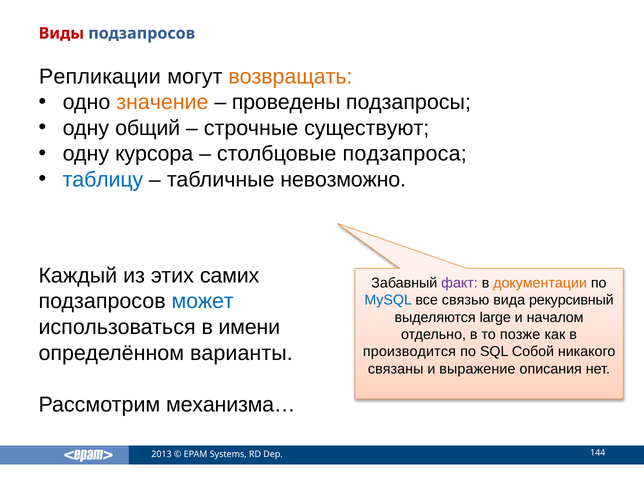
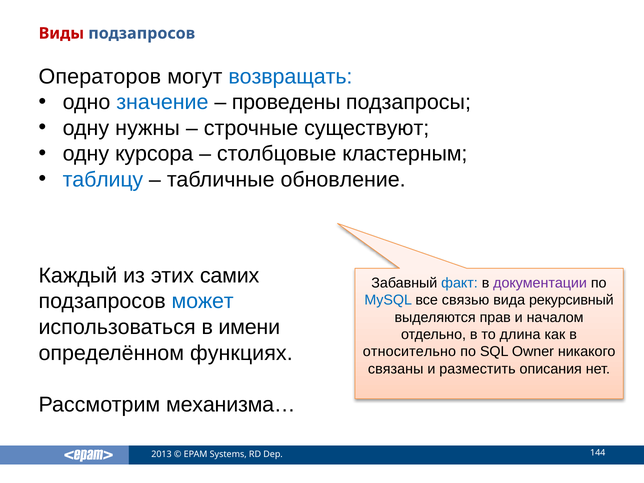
Репликации: Репликации -> Операторов
возвращать colour: orange -> blue
значение colour: orange -> blue
общий: общий -> нужны
подзапроса: подзапроса -> кластерным
невозможно: невозможно -> обновление
факт colour: purple -> blue
документации colour: orange -> purple
large: large -> прав
позже: позже -> длина
варианты: варианты -> функциях
производится: производится -> относительно
Собой: Собой -> Owner
выражение: выражение -> разместить
